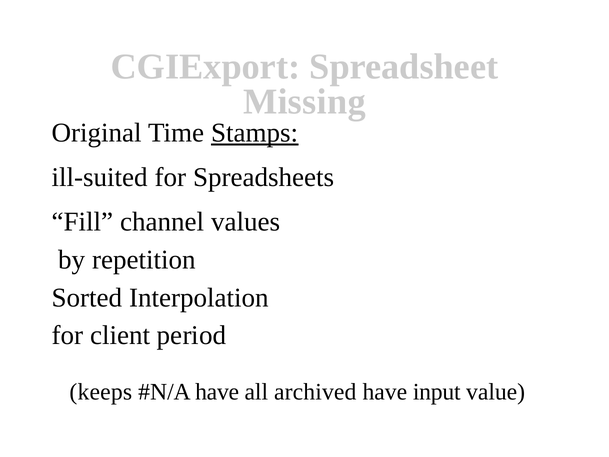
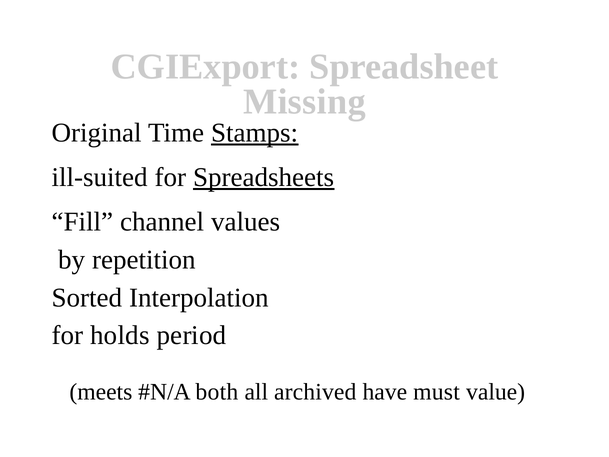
Spreadsheets underline: none -> present
client: client -> holds
keeps: keeps -> meets
have at (217, 392): have -> both
input: input -> must
